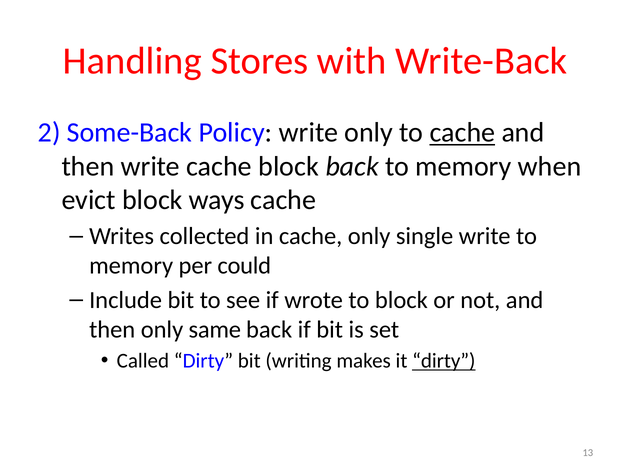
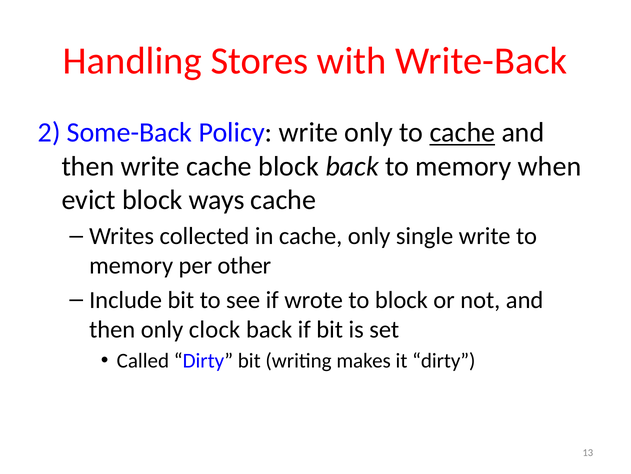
could: could -> other
same: same -> clock
dirty at (444, 360) underline: present -> none
